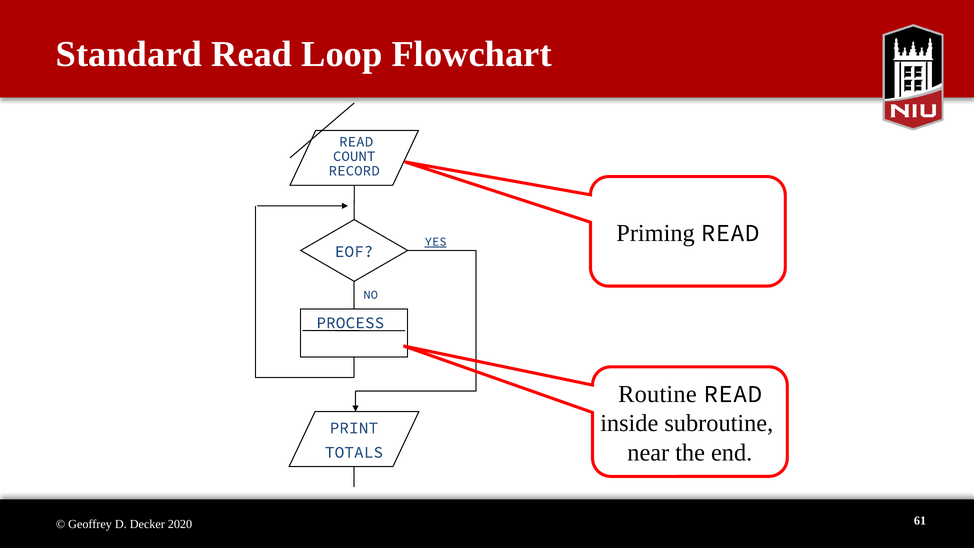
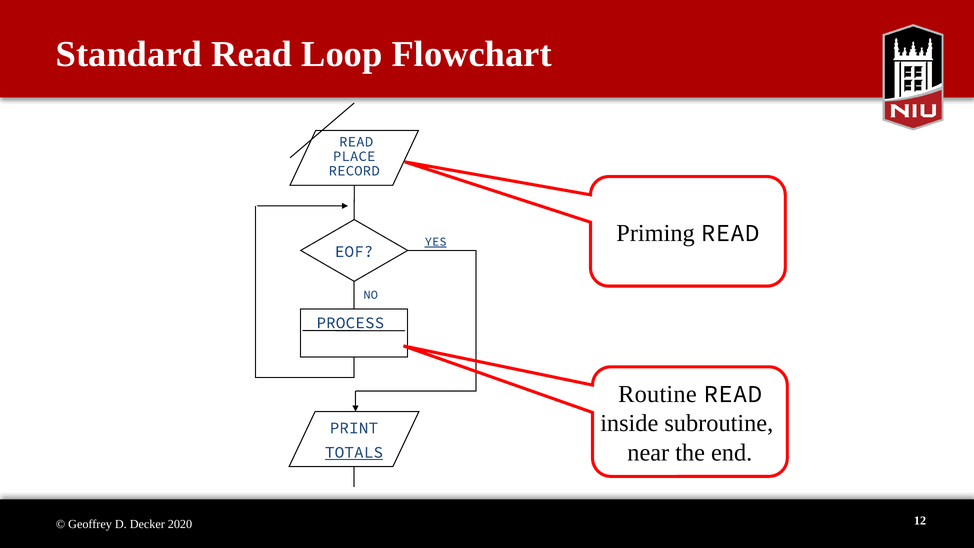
COUNT: COUNT -> PLACE
TOTALS underline: none -> present
61: 61 -> 12
